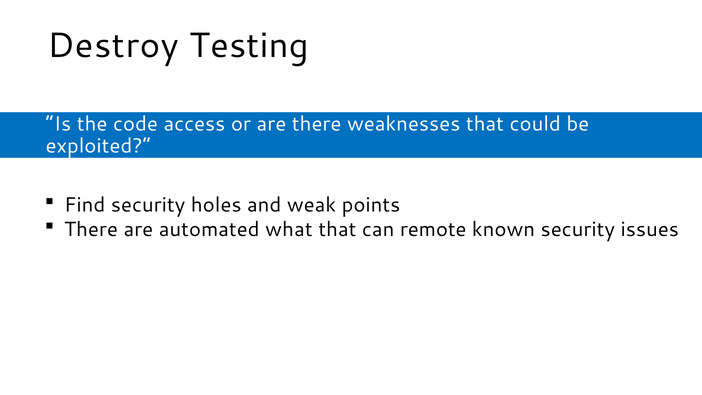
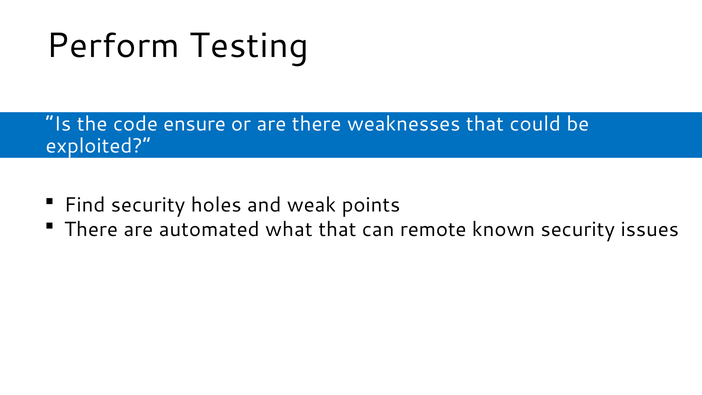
Destroy: Destroy -> Perform
access: access -> ensure
